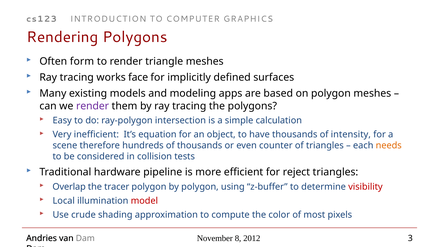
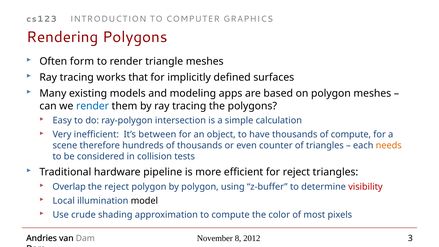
face: face -> that
render at (93, 106) colour: purple -> blue
equation: equation -> between
of intensity: intensity -> compute
the tracer: tracer -> reject
model colour: red -> black
